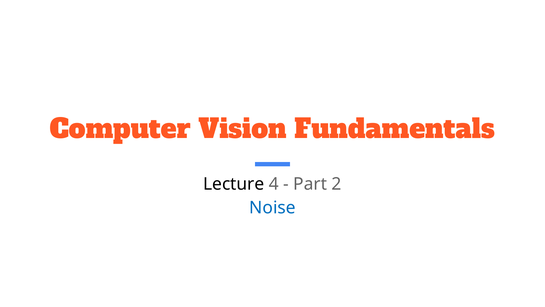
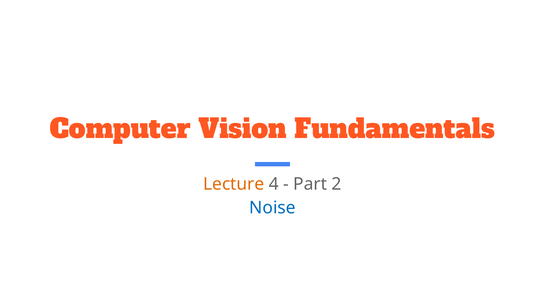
Lecture colour: black -> orange
